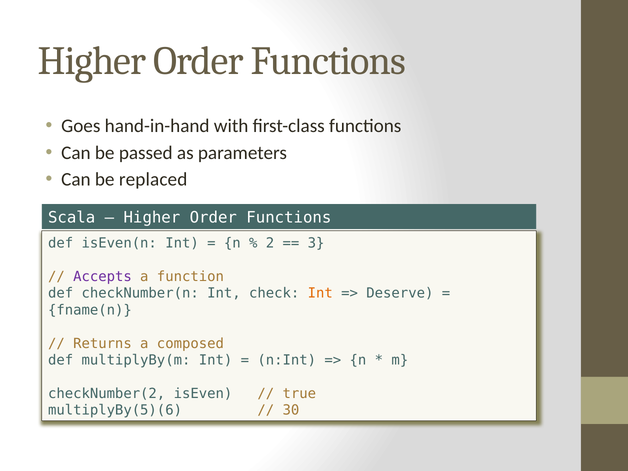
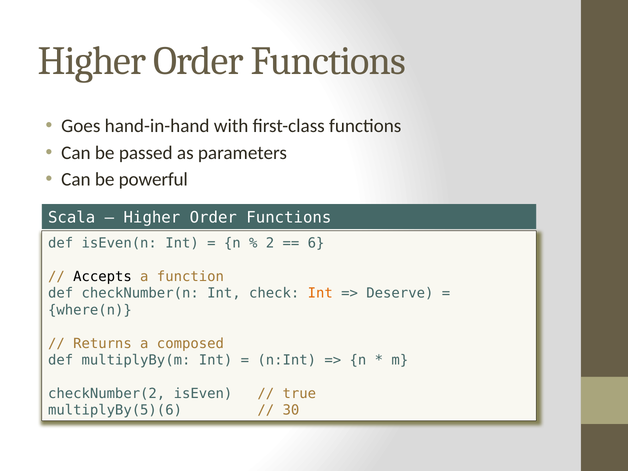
replaced: replaced -> powerful
3: 3 -> 6
Accepts colour: purple -> black
fname(n: fname(n -> where(n
